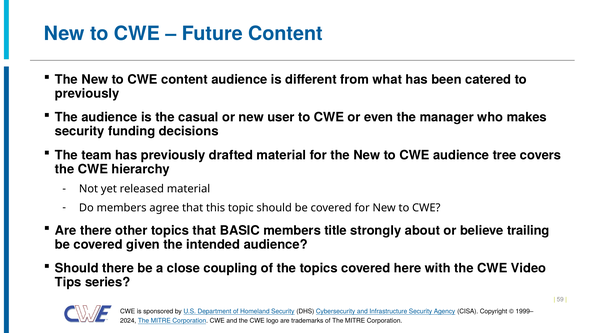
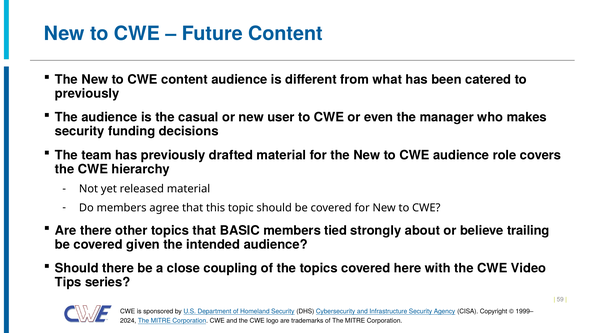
tree: tree -> role
title: title -> tied
